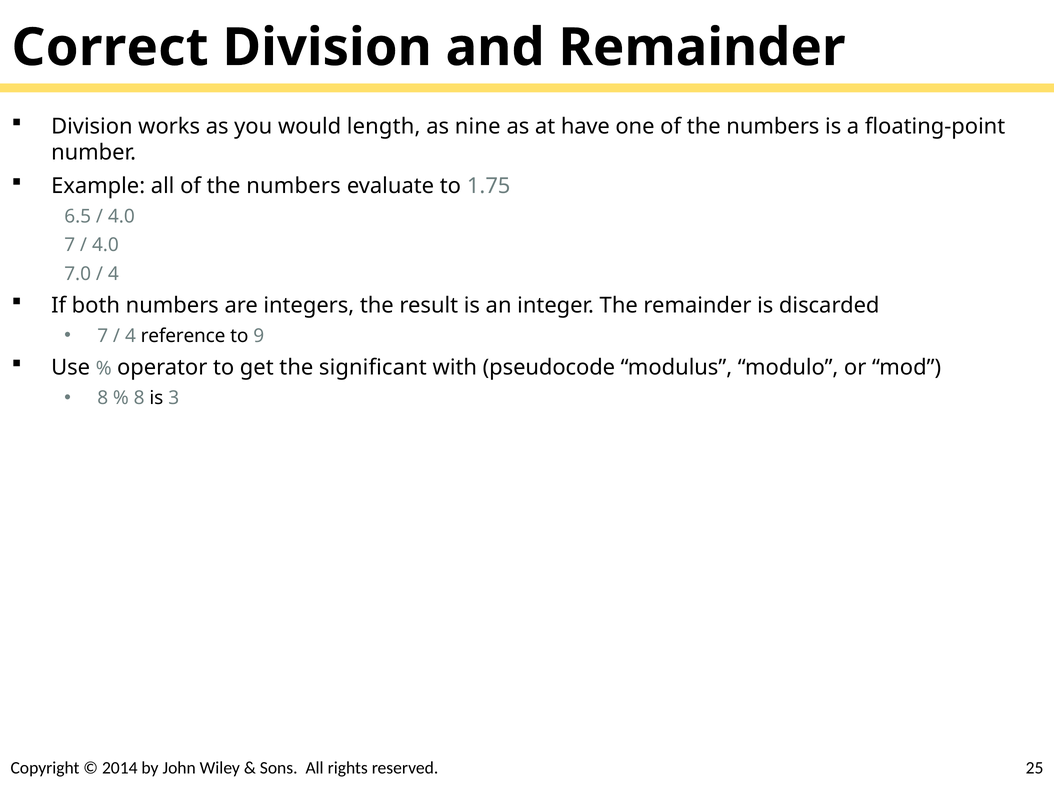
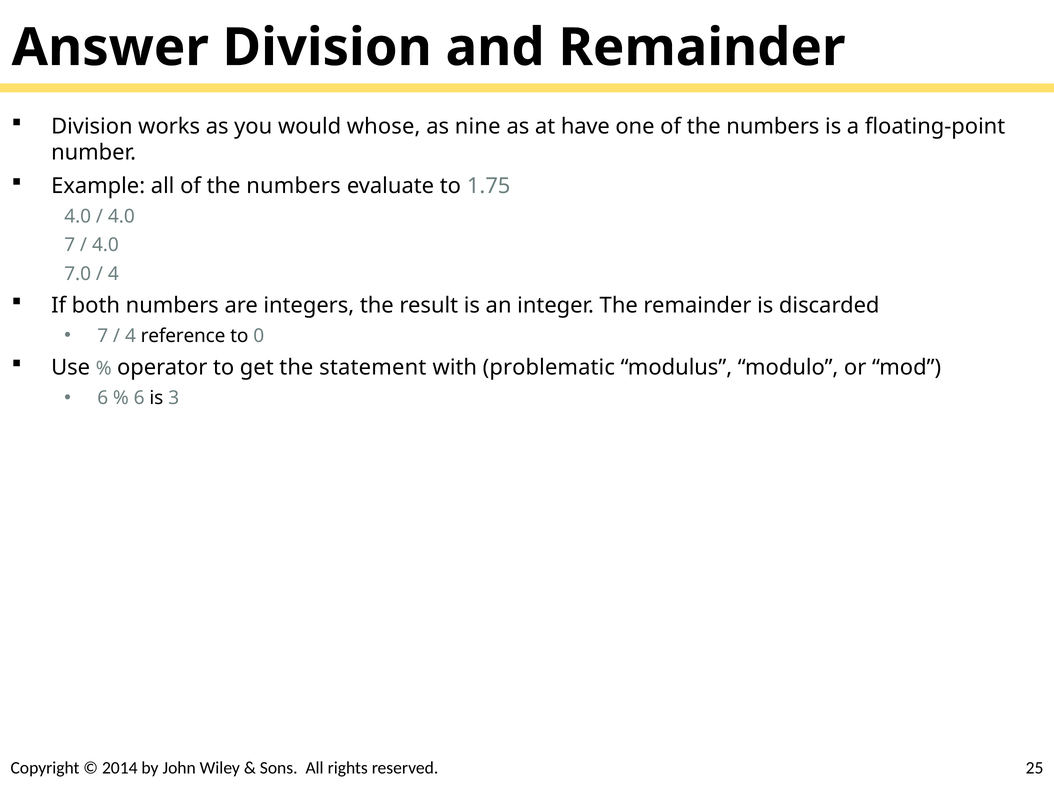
Correct: Correct -> Answer
length: length -> whose
6.5 at (78, 216): 6.5 -> 4.0
9: 9 -> 0
significant: significant -> statement
pseudocode: pseudocode -> problematic
8 at (103, 398): 8 -> 6
8 at (139, 398): 8 -> 6
